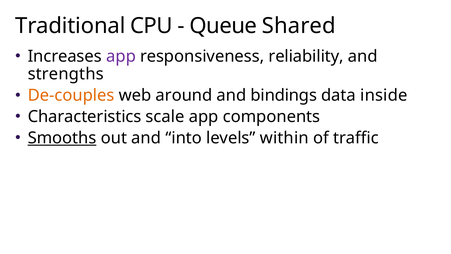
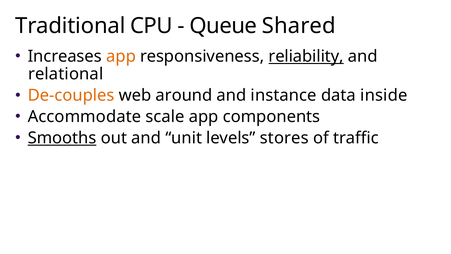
app at (121, 56) colour: purple -> orange
reliability underline: none -> present
strengths: strengths -> relational
bindings: bindings -> instance
Characteristics: Characteristics -> Accommodate
into: into -> unit
within: within -> stores
